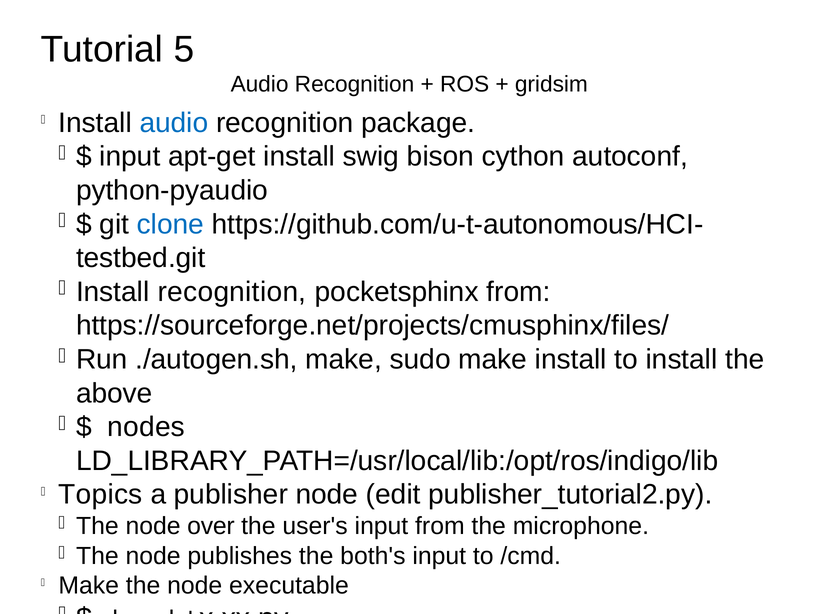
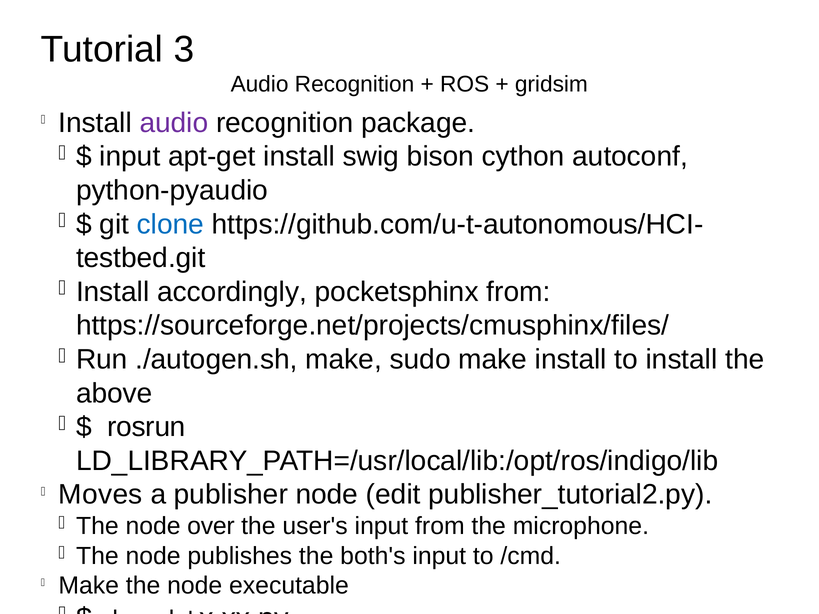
5: 5 -> 3
audio at (174, 123) colour: blue -> purple
Install recognition: recognition -> accordingly
nodes at (146, 427): nodes -> rosrun
Topics: Topics -> Moves
